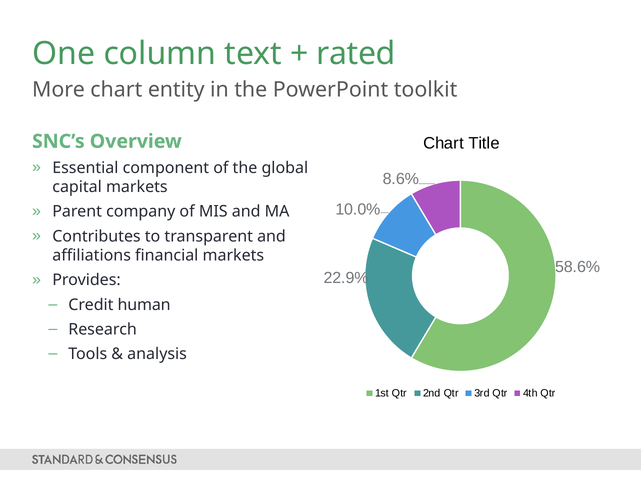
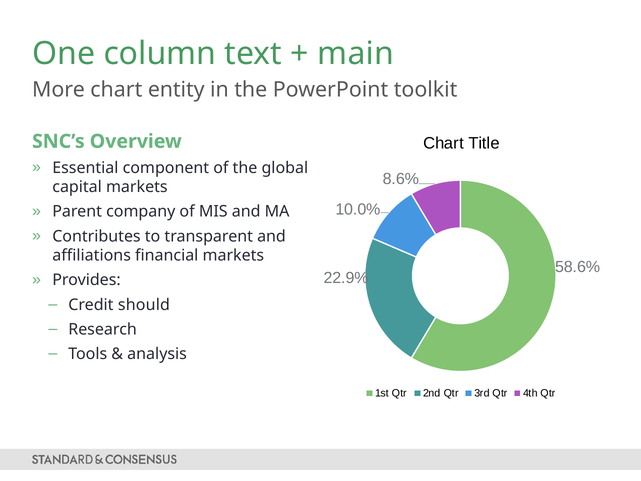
rated: rated -> main
human: human -> should
